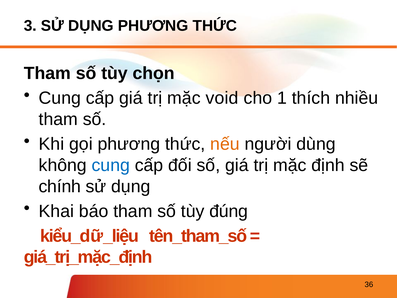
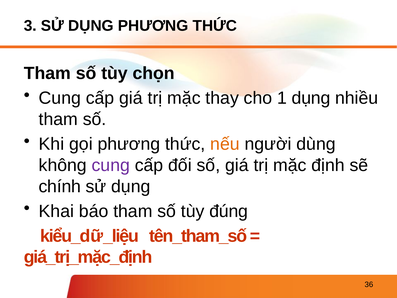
void: void -> thay
1 thích: thích -> dụng
cung at (111, 165) colour: blue -> purple
